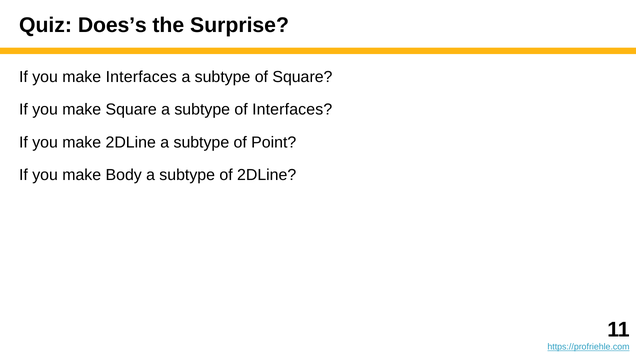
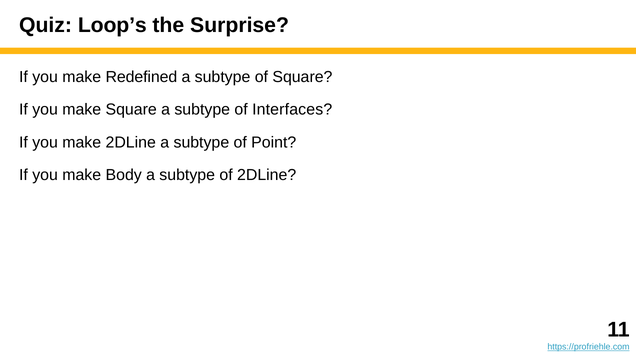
Does’s: Does’s -> Loop’s
make Interfaces: Interfaces -> Redefined
